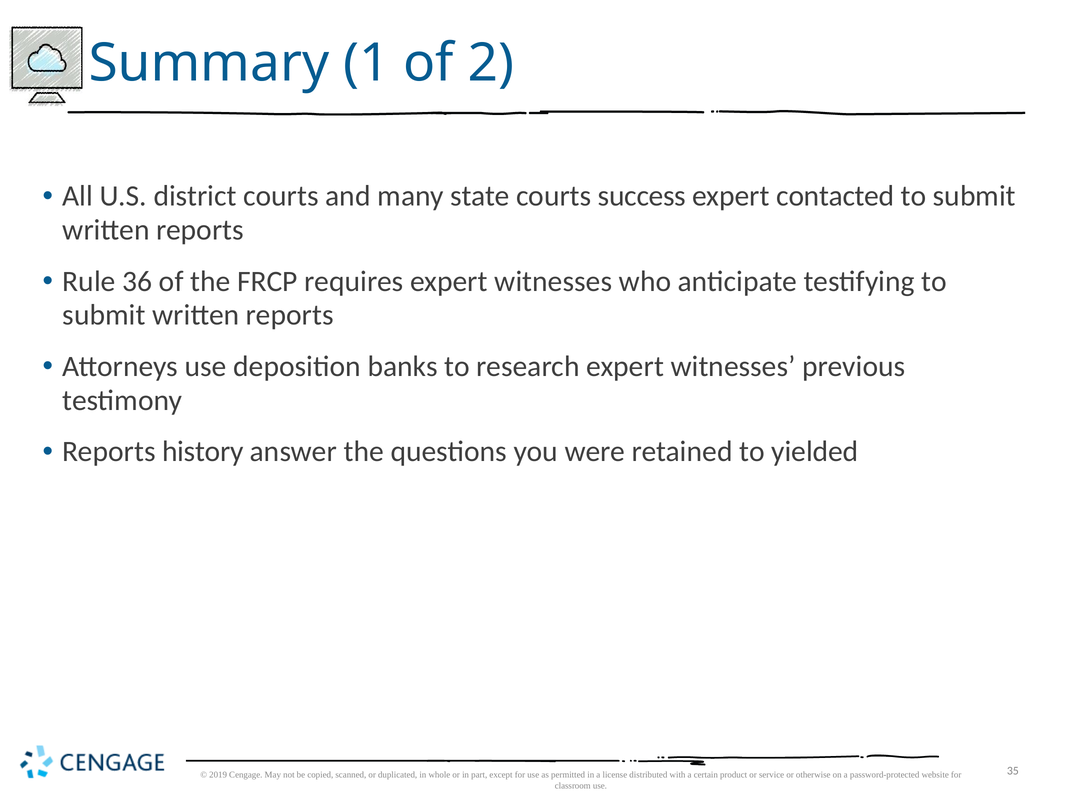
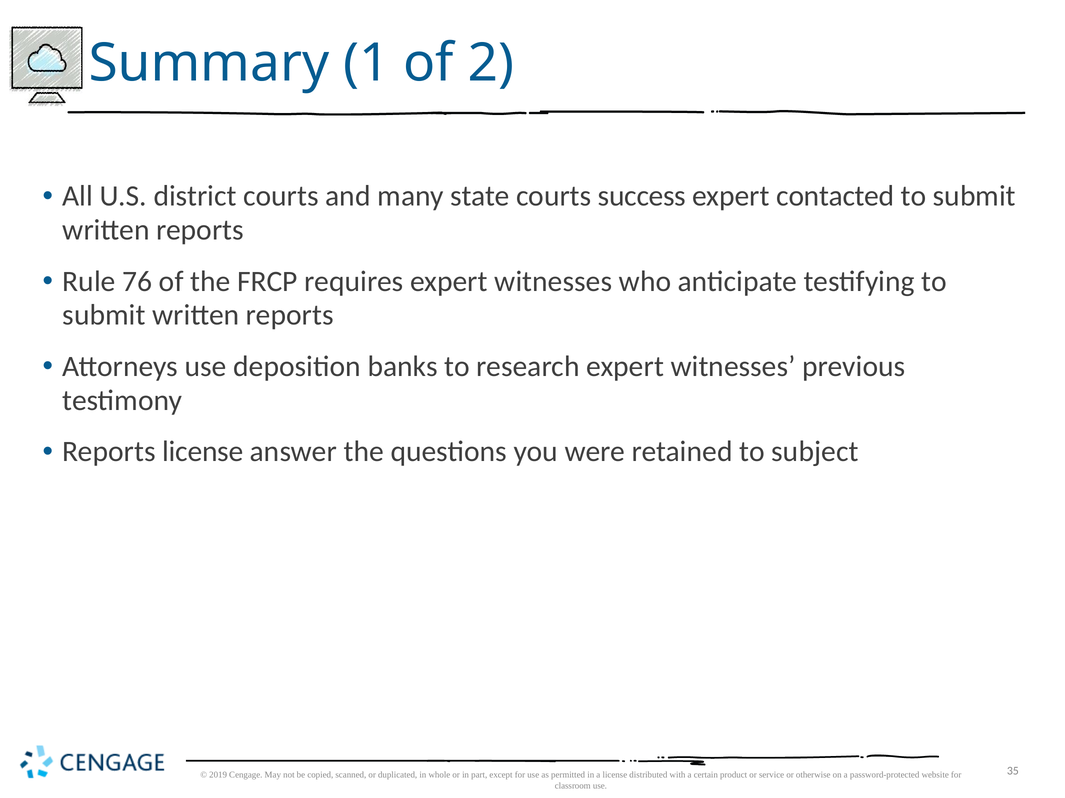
36: 36 -> 76
Reports history: history -> license
yielded: yielded -> subject
